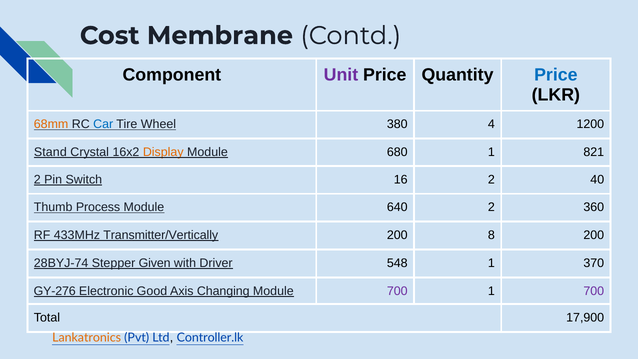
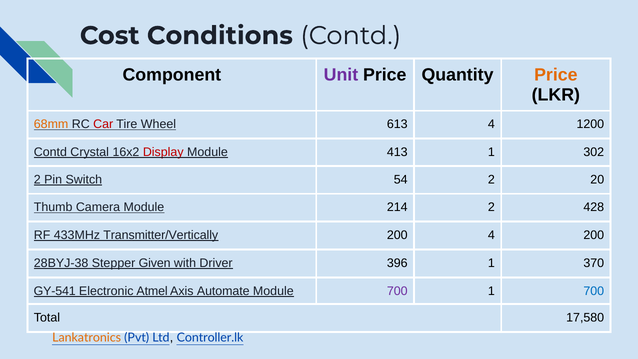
Membrane: Membrane -> Conditions
Price at (556, 75) colour: blue -> orange
Car colour: blue -> red
380: 380 -> 613
Stand at (50, 152): Stand -> Contd
Display colour: orange -> red
680: 680 -> 413
821: 821 -> 302
16: 16 -> 54
40: 40 -> 20
Process: Process -> Camera
640: 640 -> 214
360: 360 -> 428
200 8: 8 -> 4
28BYJ-74: 28BYJ-74 -> 28BYJ-38
548: 548 -> 396
GY-276: GY-276 -> GY-541
Good: Good -> Atmel
Changing: Changing -> Automate
700 at (594, 291) colour: purple -> blue
17,900: 17,900 -> 17,580
